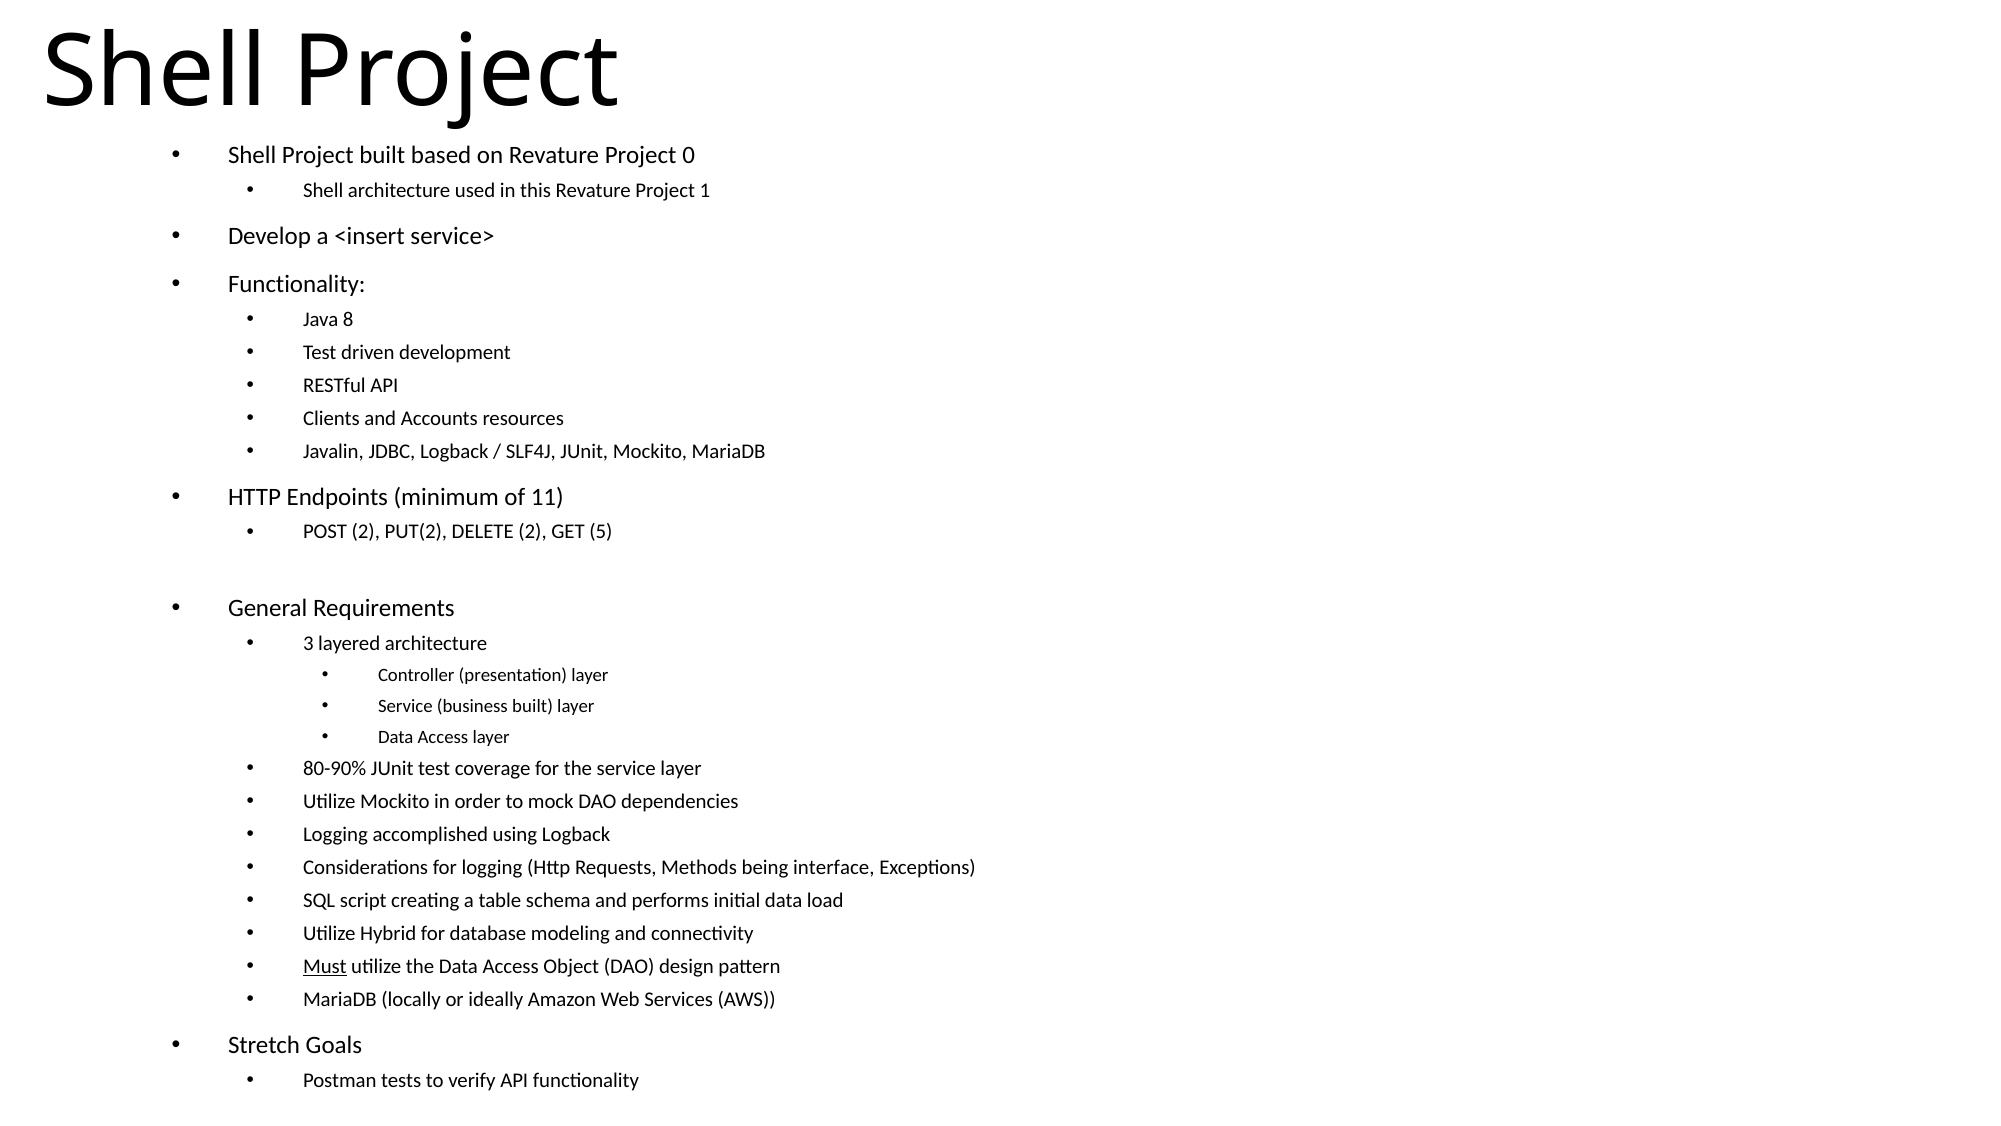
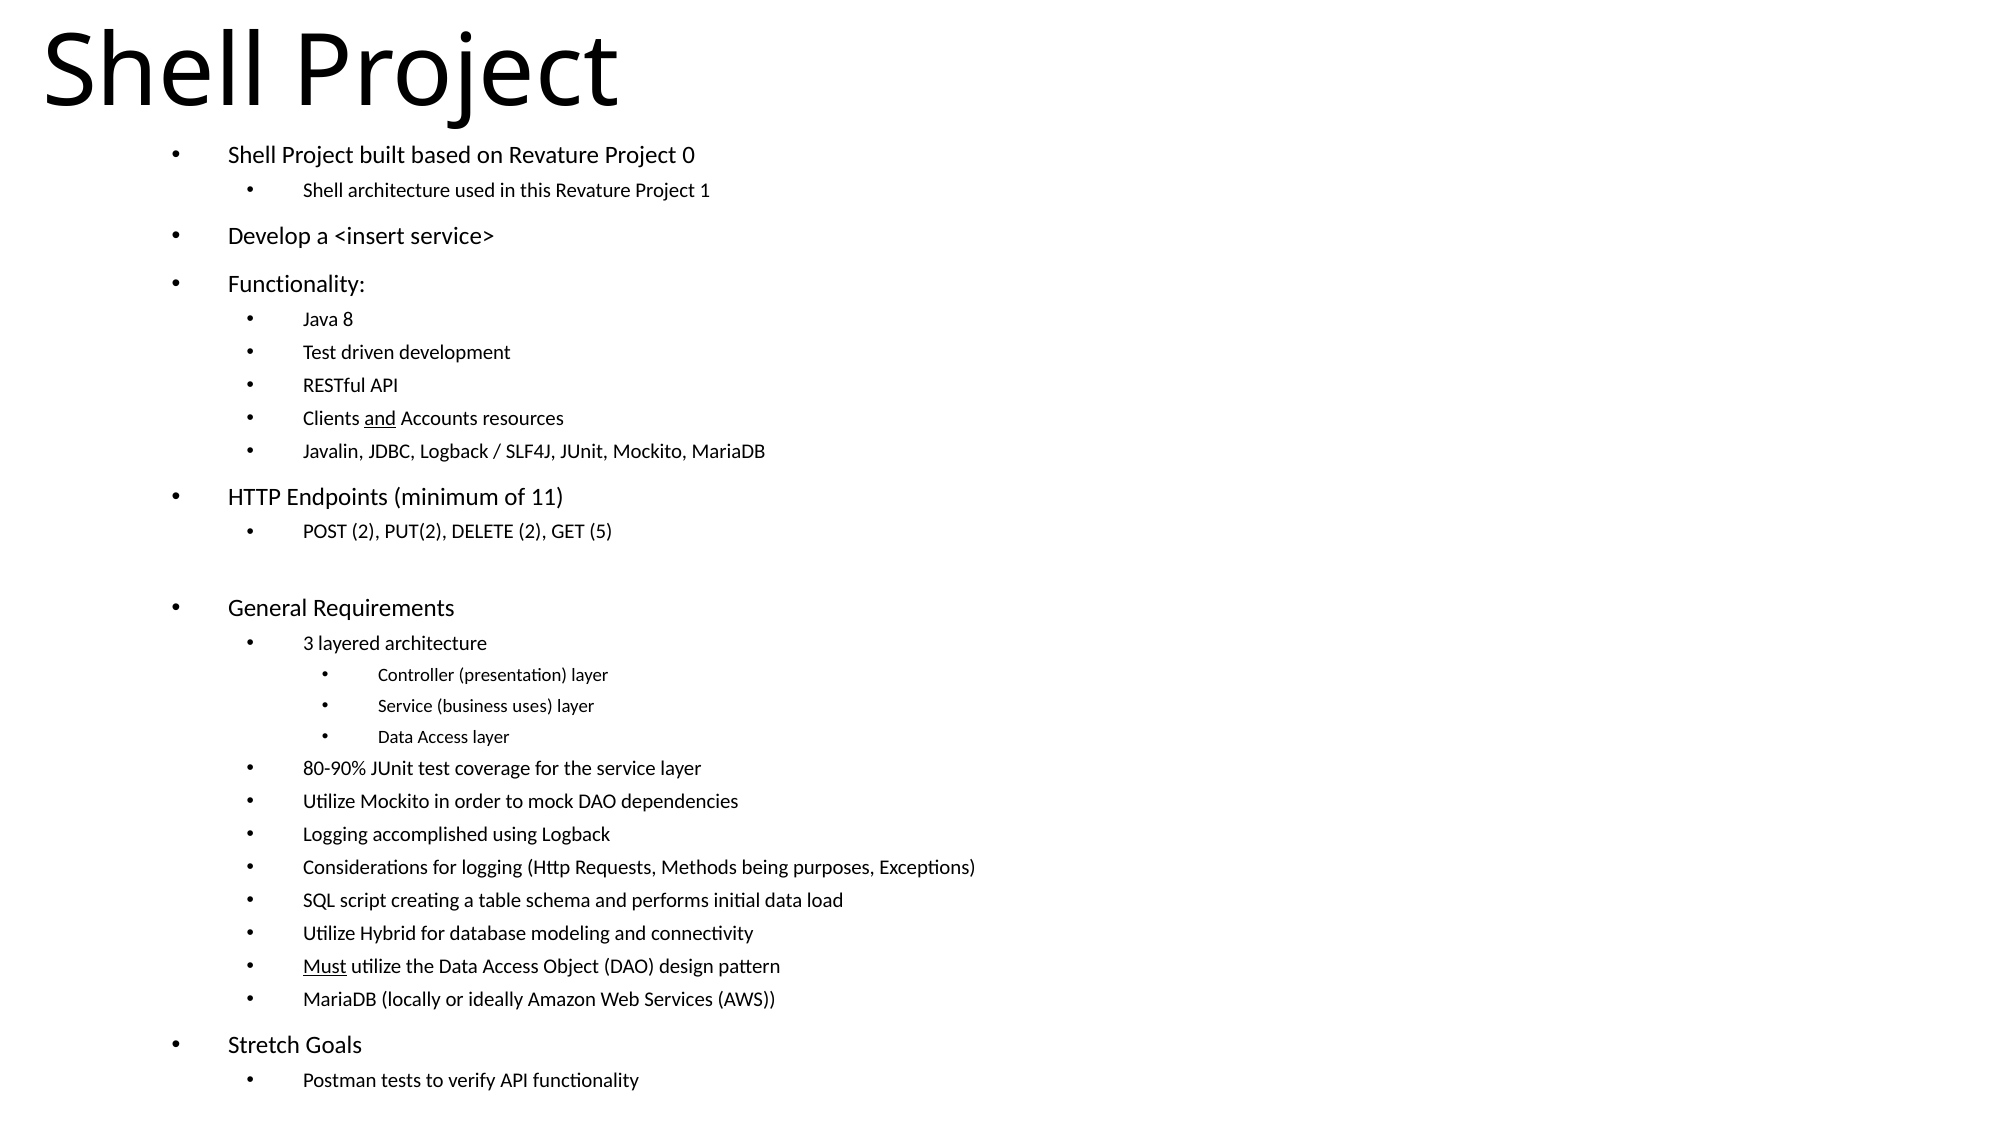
and at (380, 418) underline: none -> present
business built: built -> uses
interface: interface -> purposes
